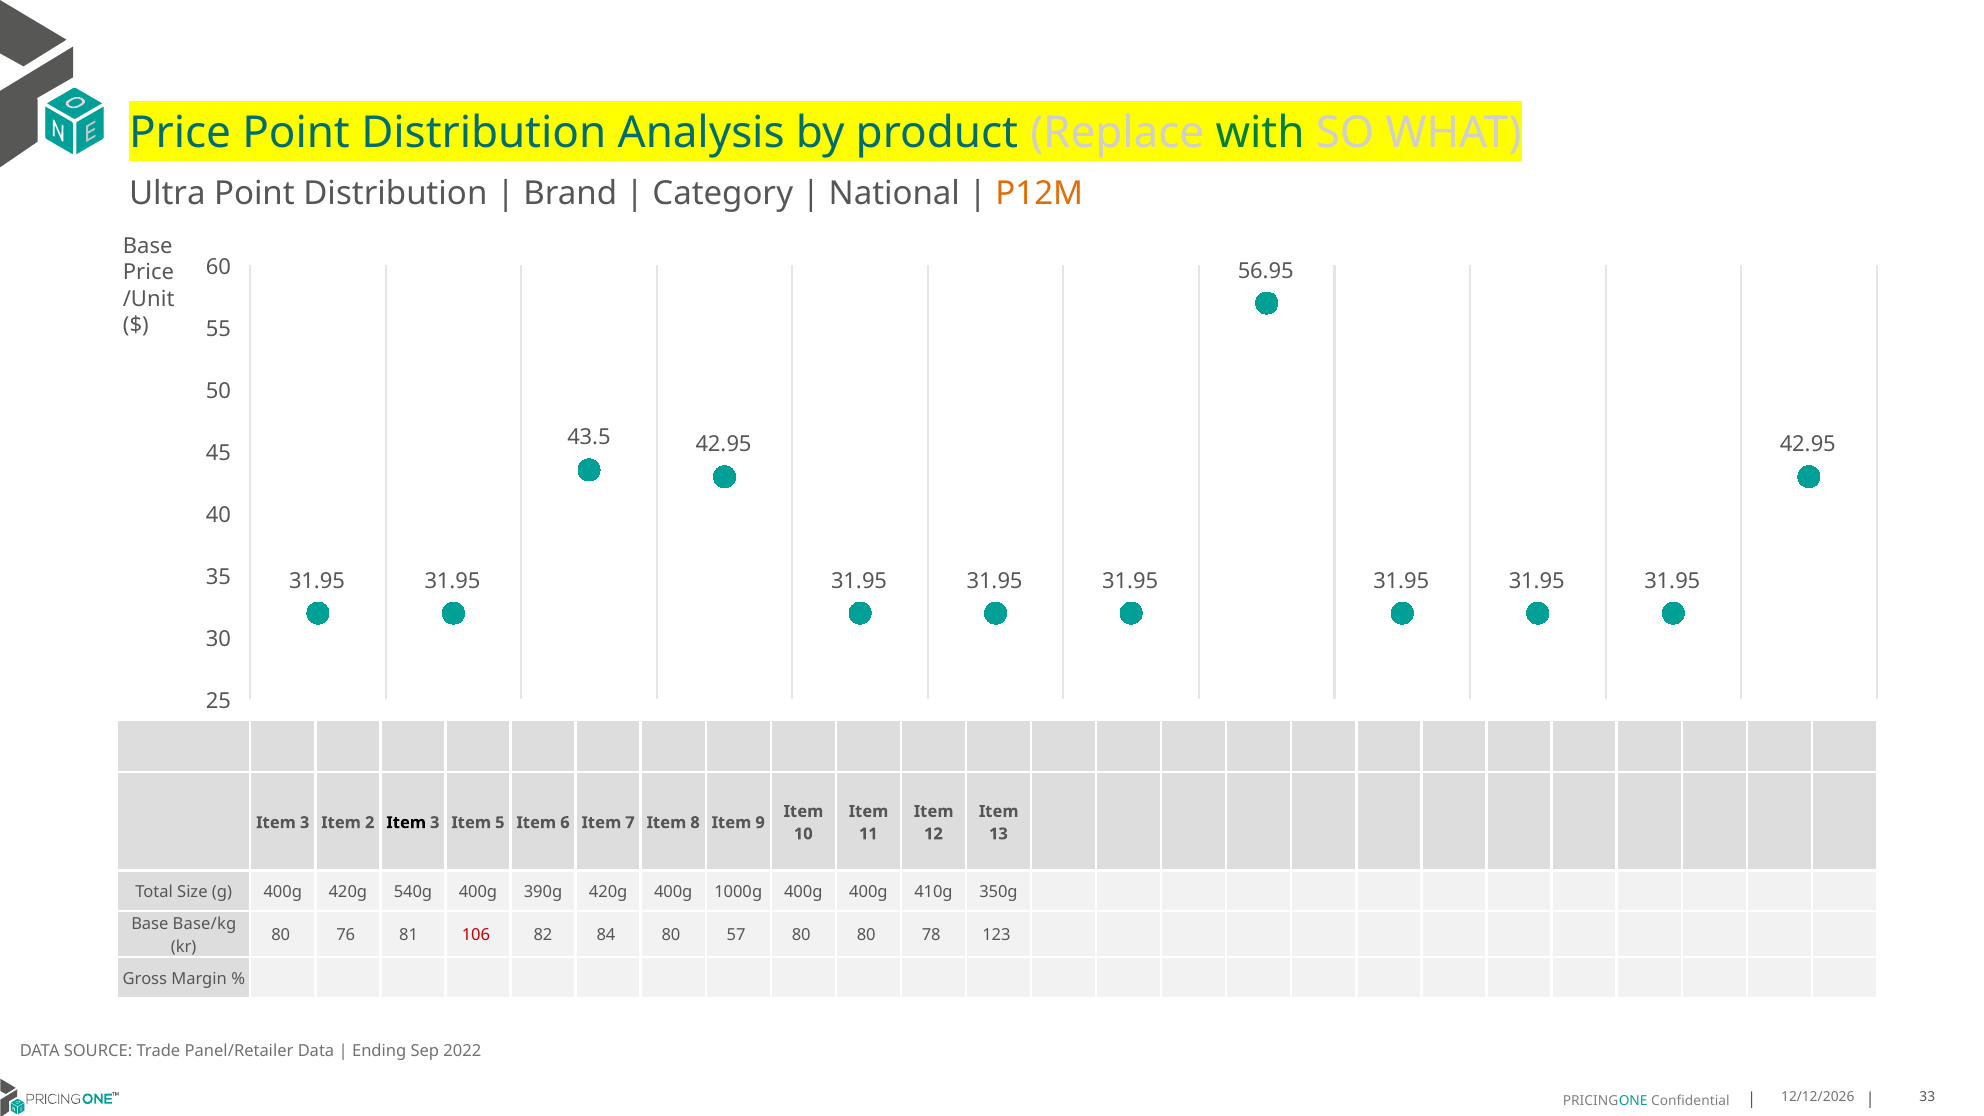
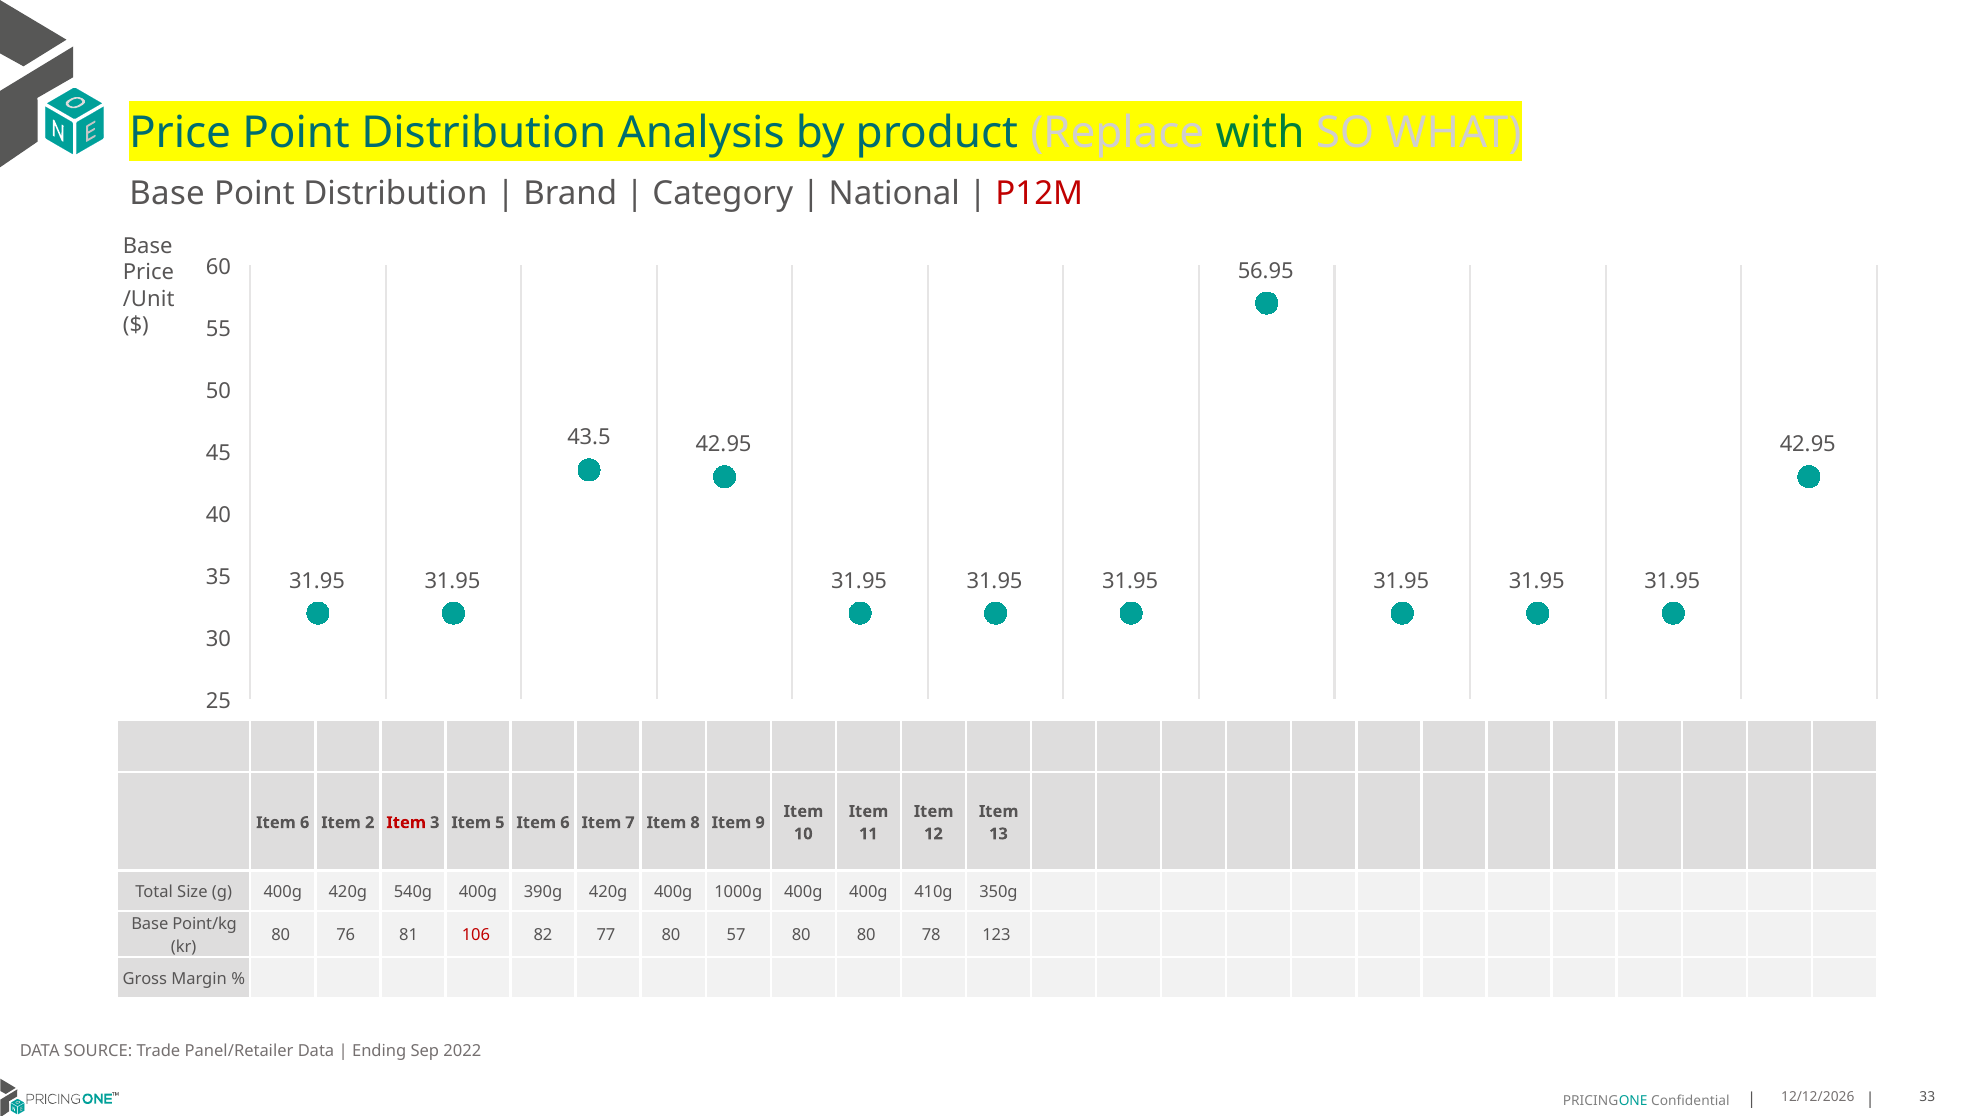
Ultra at (167, 193): Ultra -> Base
P12M colour: orange -> red
3 at (305, 823): 3 -> 6
Item at (406, 823) colour: black -> red
Base/kg: Base/kg -> Point/kg
84: 84 -> 77
